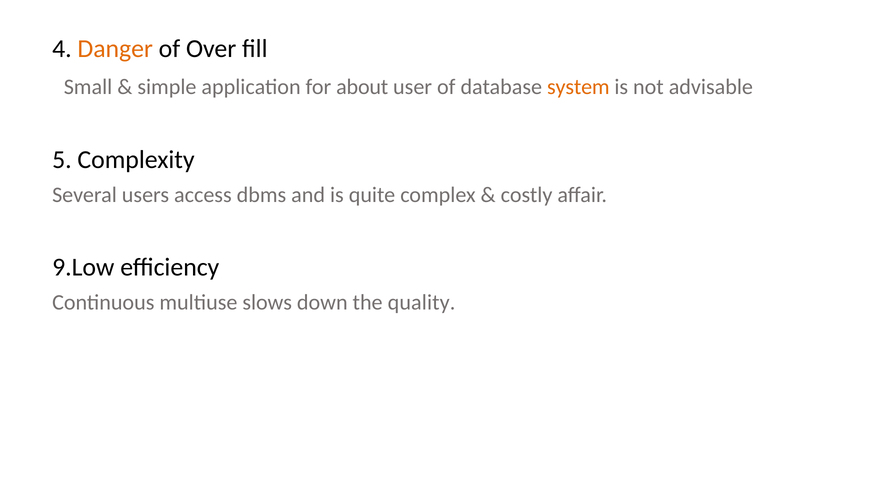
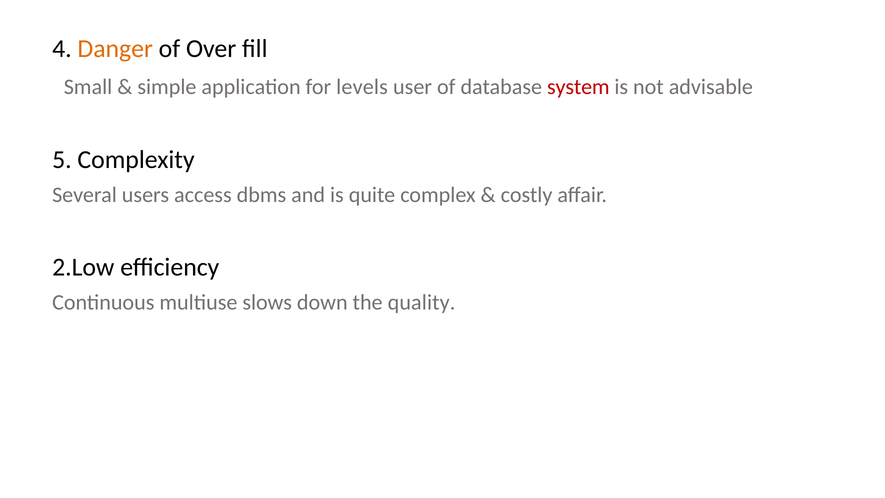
about: about -> levels
system colour: orange -> red
9.Low: 9.Low -> 2.Low
